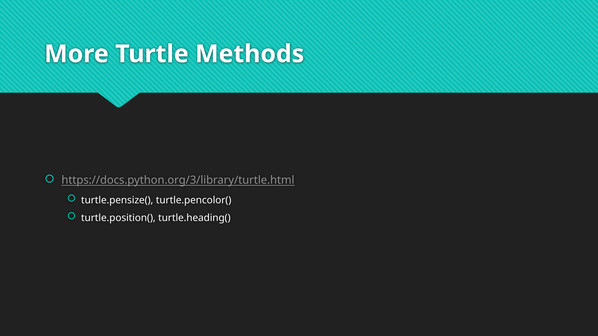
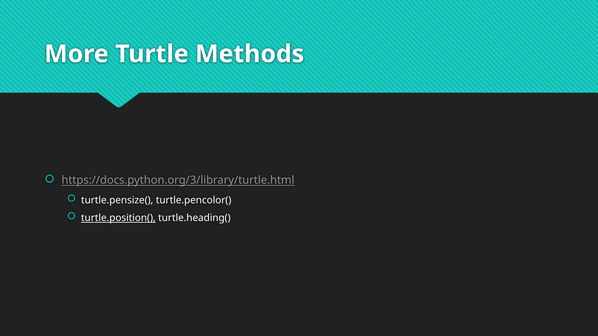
turtle.position( underline: none -> present
